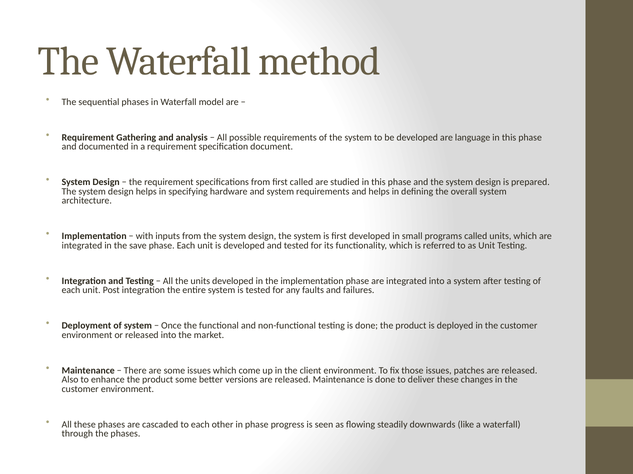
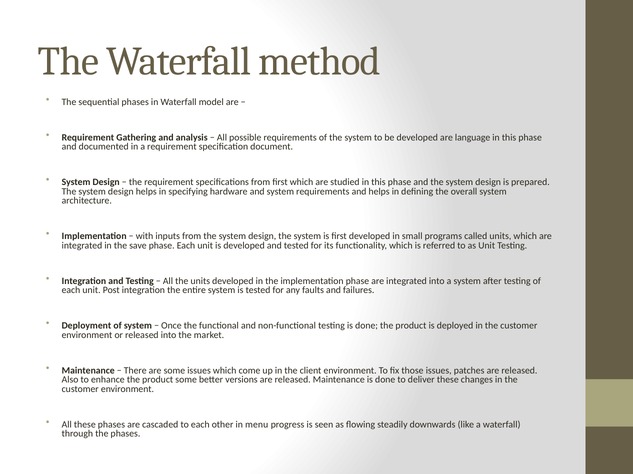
first called: called -> which
in phase: phase -> menu
